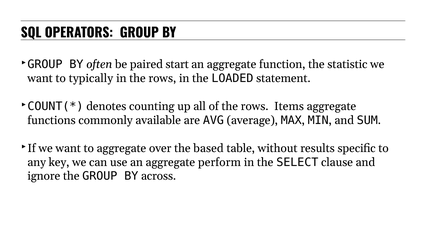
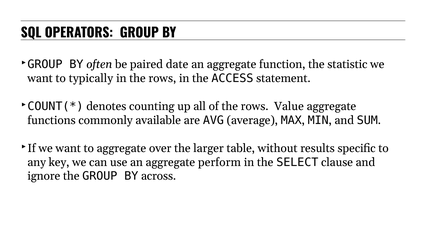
start: start -> date
LOADED: LOADED -> ACCESS
Items: Items -> Value
based: based -> larger
